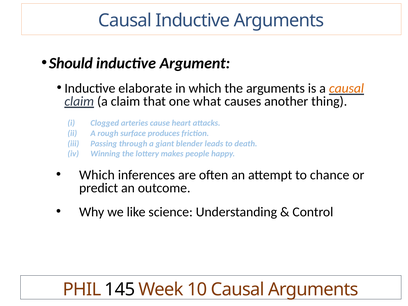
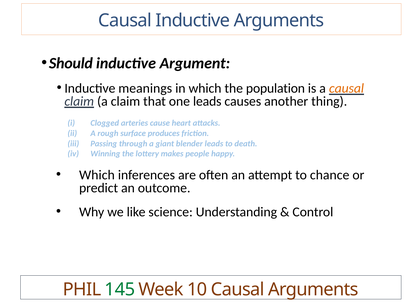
elaborate: elaborate -> meanings
the arguments: arguments -> population
one what: what -> leads
145 colour: black -> green
